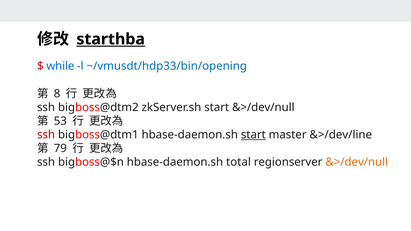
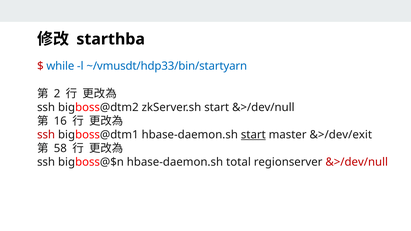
starthba underline: present -> none
~/vmusdt/hdp33/bin/opening: ~/vmusdt/hdp33/bin/opening -> ~/vmusdt/hdp33/bin/startyarn
8: 8 -> 2
53: 53 -> 16
&>/dev/line: &>/dev/line -> &>/dev/exit
79: 79 -> 58
&>/dev/null at (357, 162) colour: orange -> red
